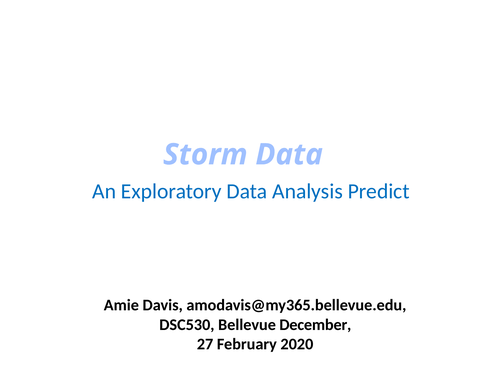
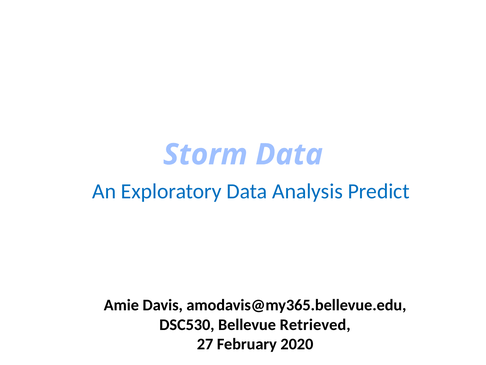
December: December -> Retrieved
